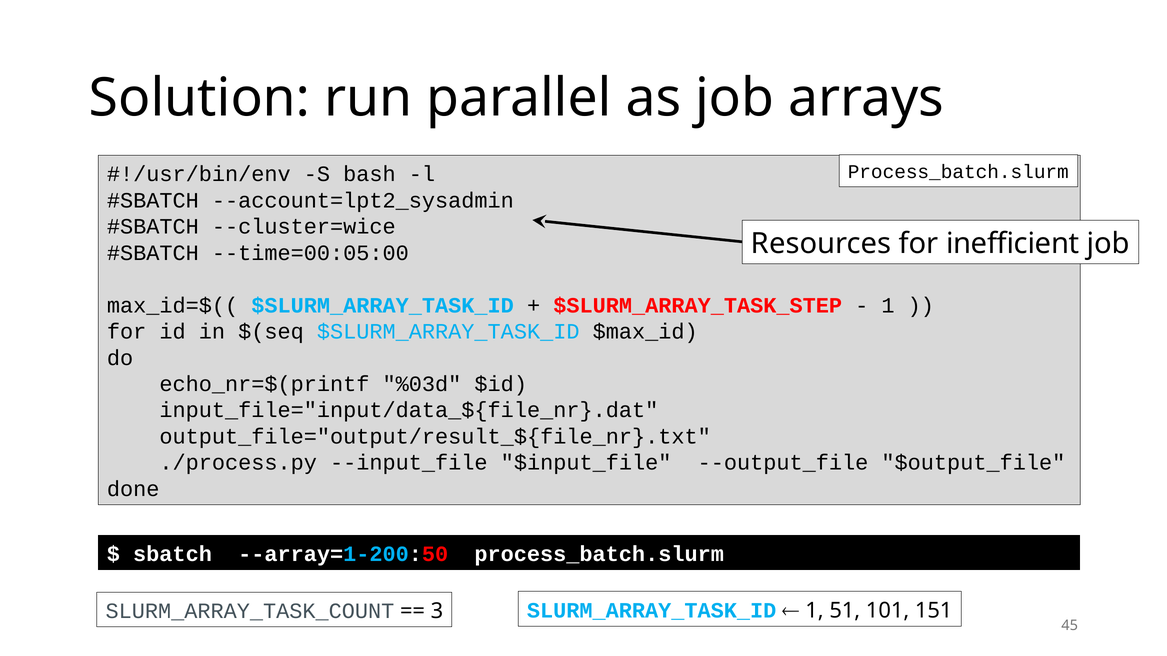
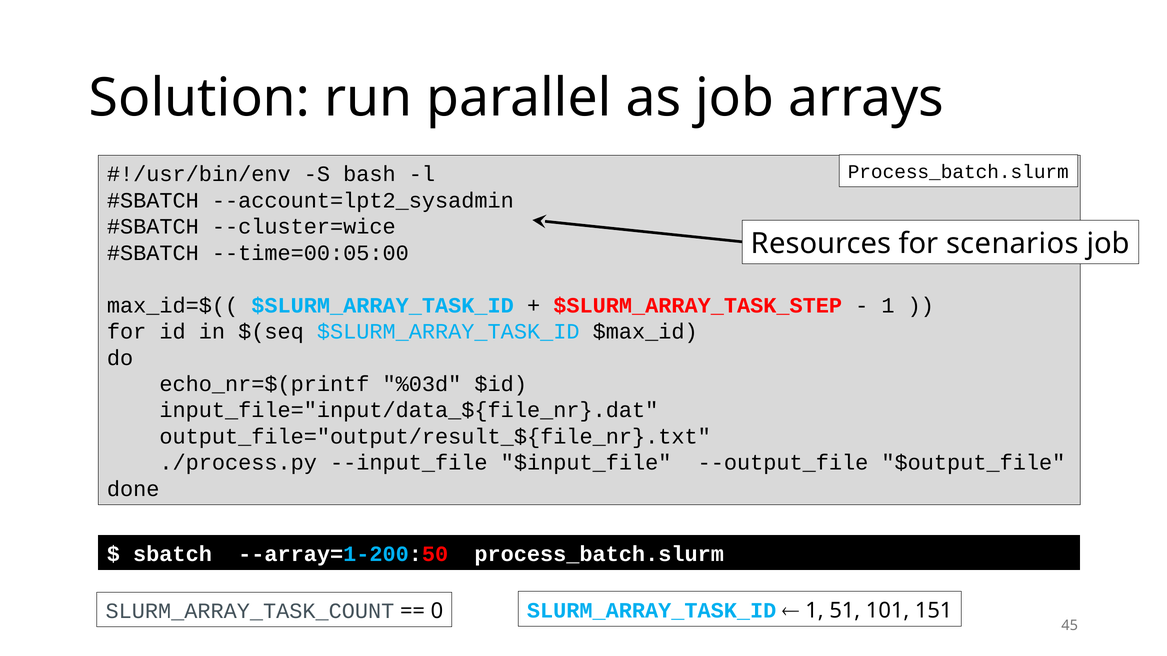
inefficient: inefficient -> scenarios
3: 3 -> 0
